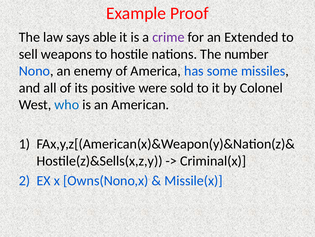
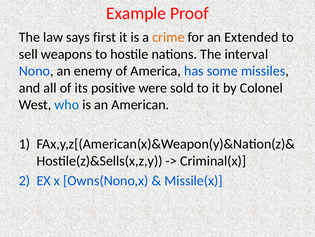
able: able -> first
crime colour: purple -> orange
number: number -> interval
